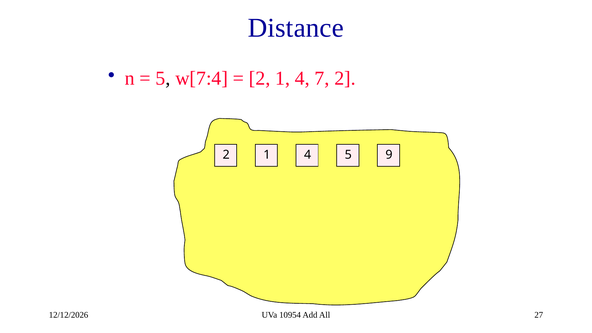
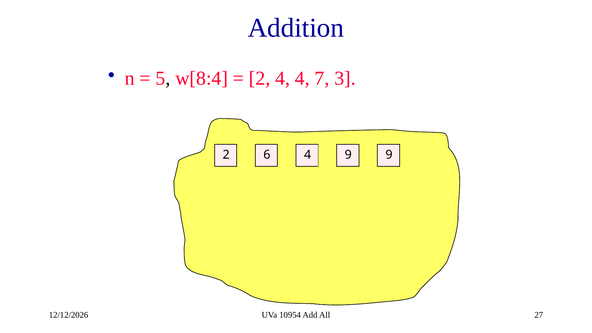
Distance: Distance -> Addition
w[7:4: w[7:4 -> w[8:4
1 at (283, 78): 1 -> 4
7 2: 2 -> 3
1 at (267, 155): 1 -> 6
4 5: 5 -> 9
